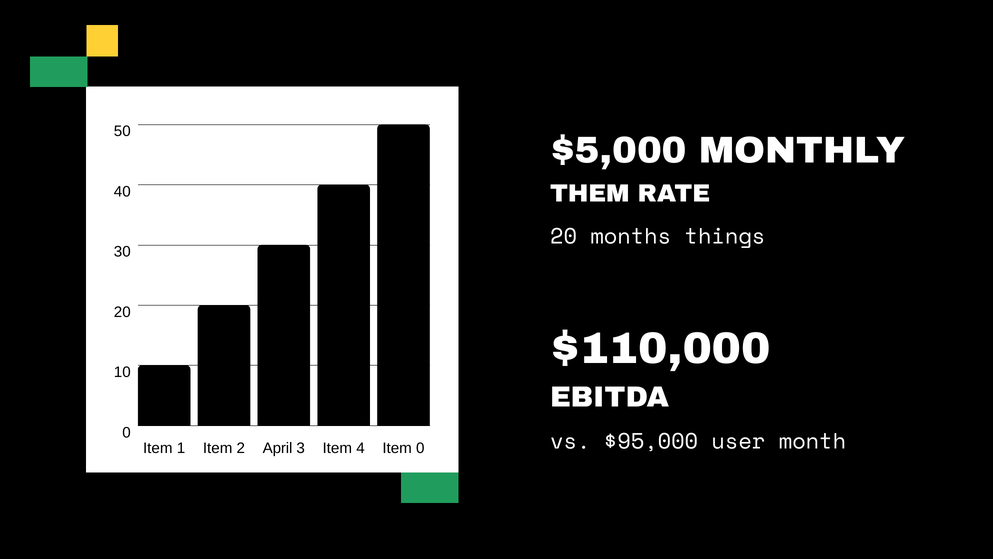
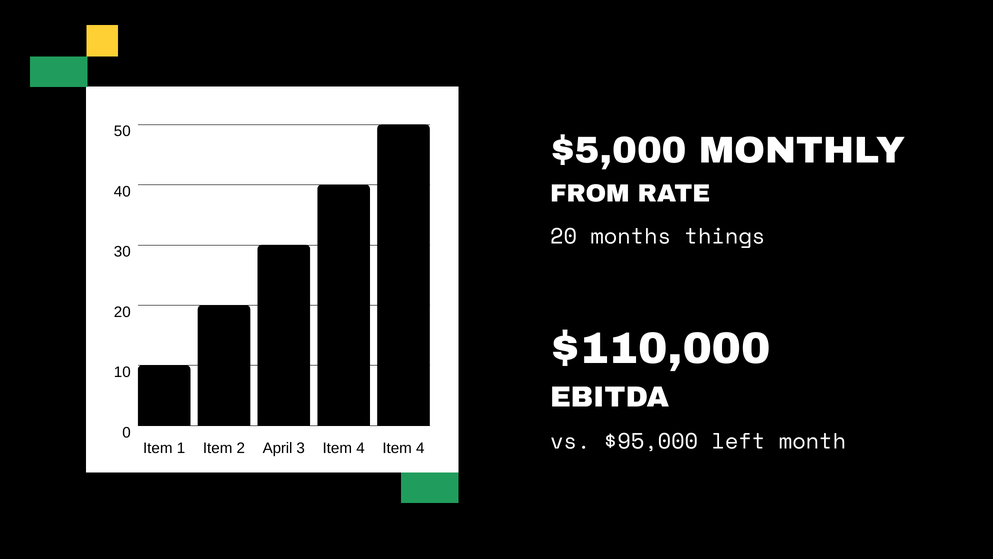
THEM: THEM -> FROM
user: user -> left
4 Item 0: 0 -> 4
